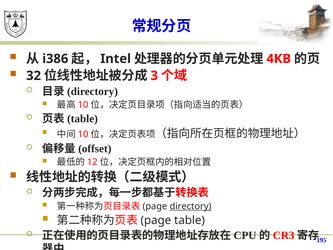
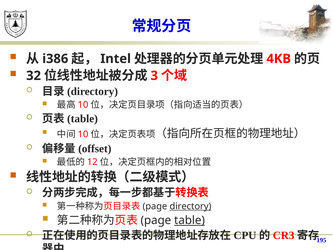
table underline: none -> present
